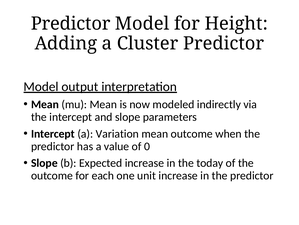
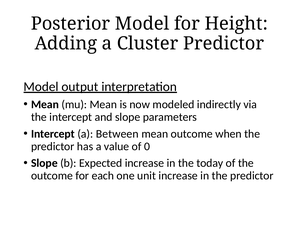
Predictor at (71, 24): Predictor -> Posterior
Variation: Variation -> Between
